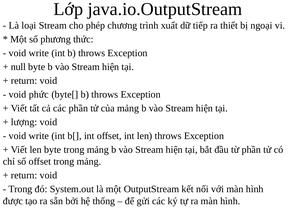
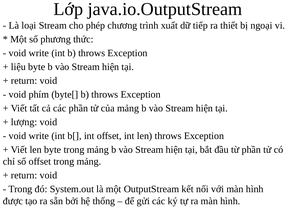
null: null -> liệu
phức: phức -> phím
